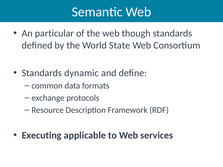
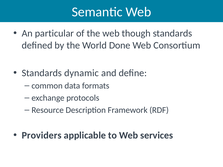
State: State -> Done
Executing: Executing -> Providers
